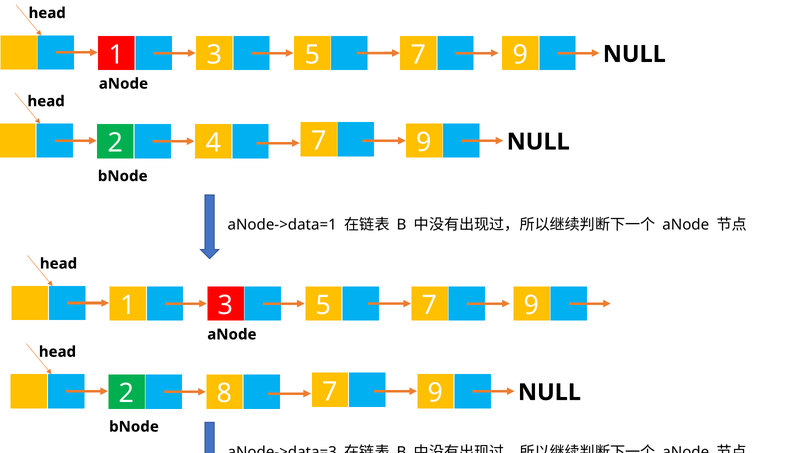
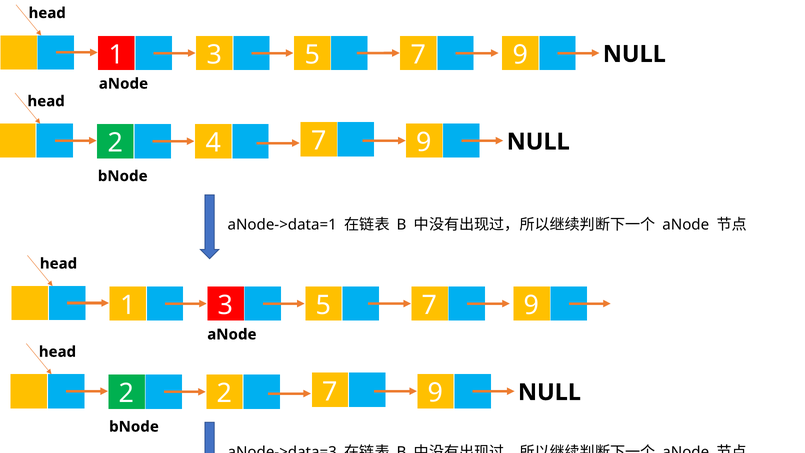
2 8: 8 -> 2
